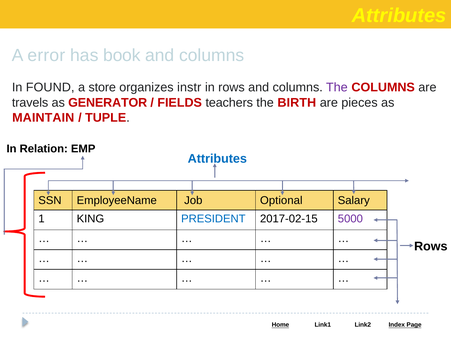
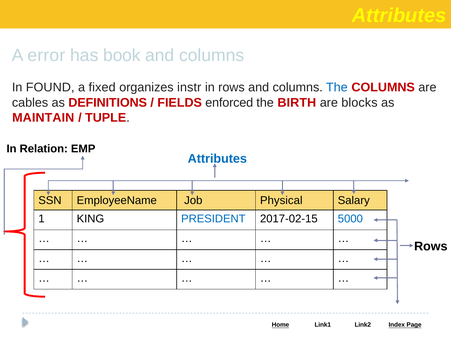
store: store -> fixed
The at (337, 88) colour: purple -> blue
travels: travels -> cables
GENERATOR: GENERATOR -> DEFINITIONS
teachers: teachers -> enforced
pieces: pieces -> blocks
Optional: Optional -> Physical
5000 colour: purple -> blue
